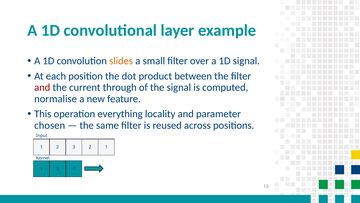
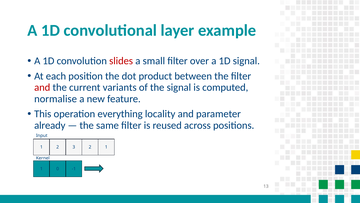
slides colour: orange -> red
through: through -> variants
chosen: chosen -> already
